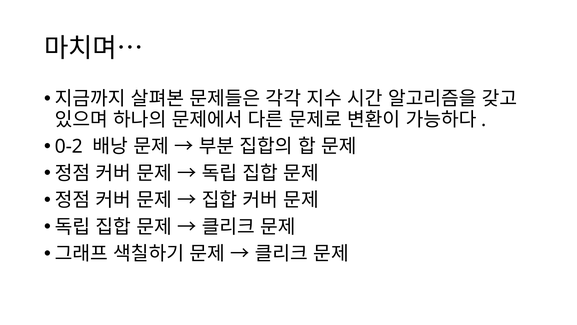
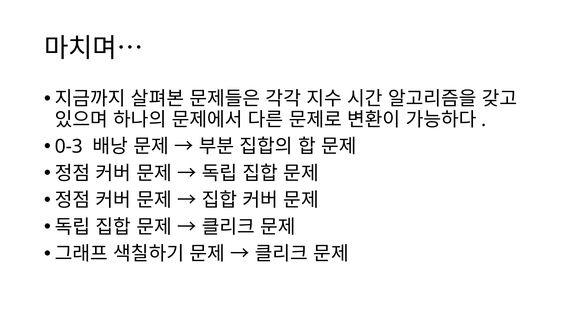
0-2: 0-2 -> 0-3
